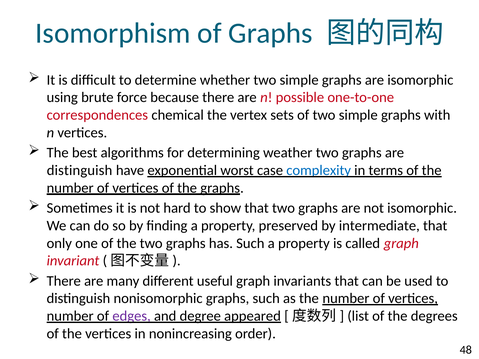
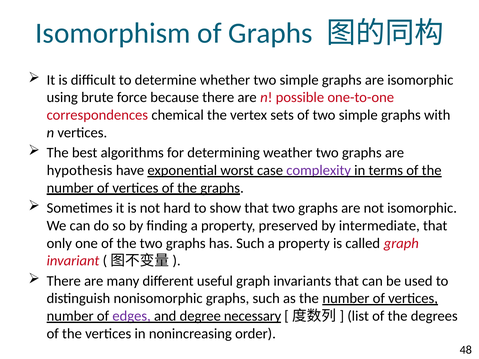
distinguish at (80, 170): distinguish -> hypothesis
complexity colour: blue -> purple
appeared: appeared -> necessary
